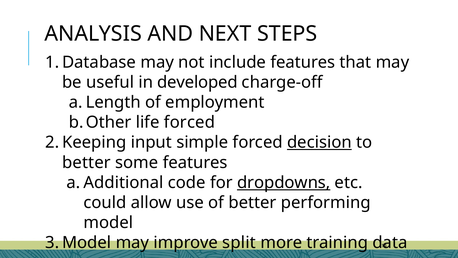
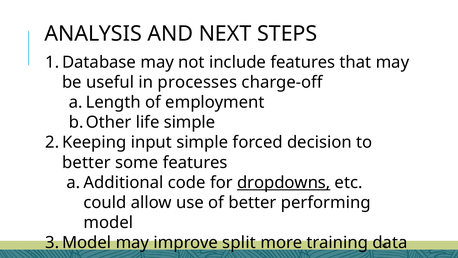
developed: developed -> processes
life forced: forced -> simple
decision underline: present -> none
